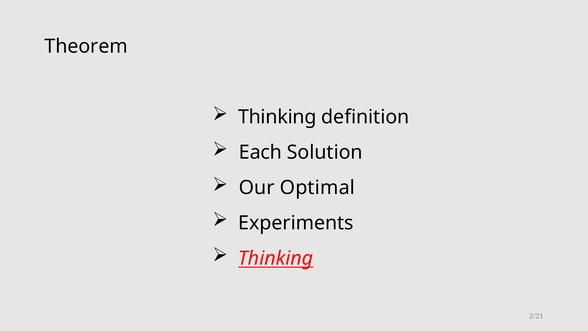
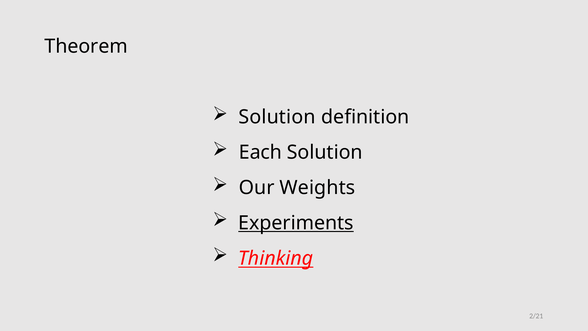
Thinking at (277, 117): Thinking -> Solution
Optimal: Optimal -> Weights
Experiments underline: none -> present
